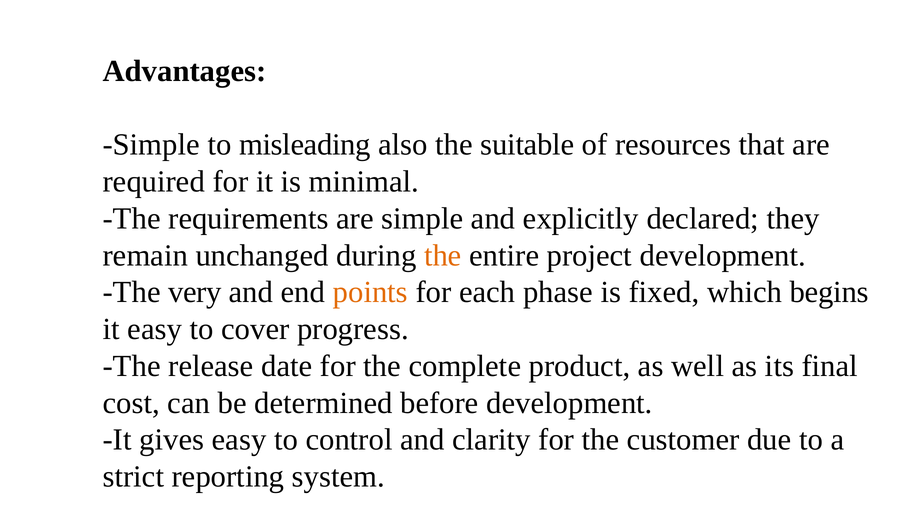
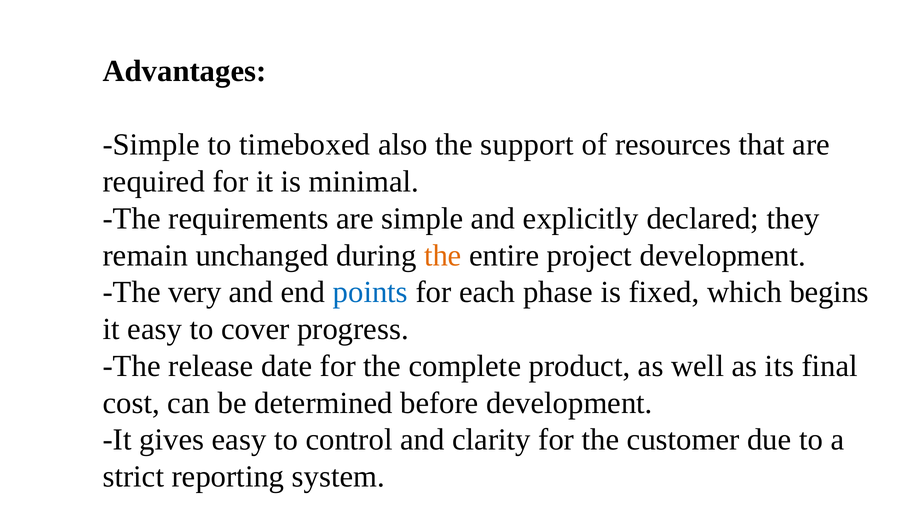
misleading: misleading -> timeboxed
suitable: suitable -> support
points colour: orange -> blue
